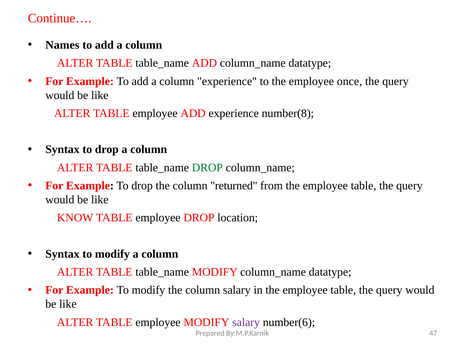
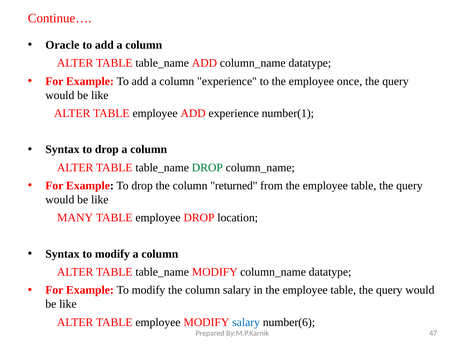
Names: Names -> Oracle
number(8: number(8 -> number(1
KNOW: KNOW -> MANY
salary at (246, 322) colour: purple -> blue
